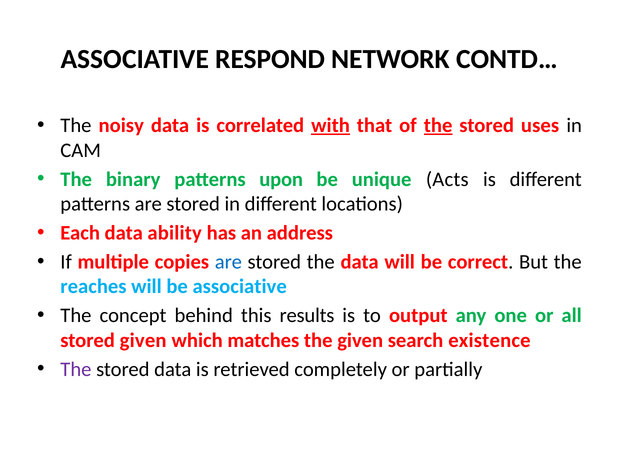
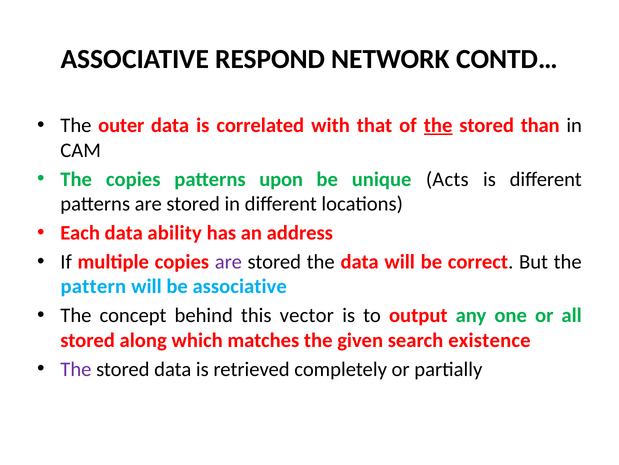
noisy: noisy -> outer
with underline: present -> none
uses: uses -> than
The binary: binary -> copies
are at (228, 261) colour: blue -> purple
reaches: reaches -> pattern
results: results -> vector
stored given: given -> along
